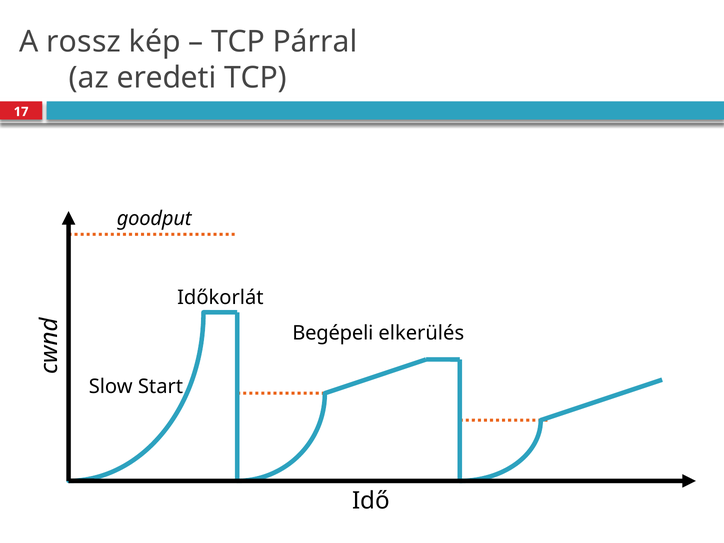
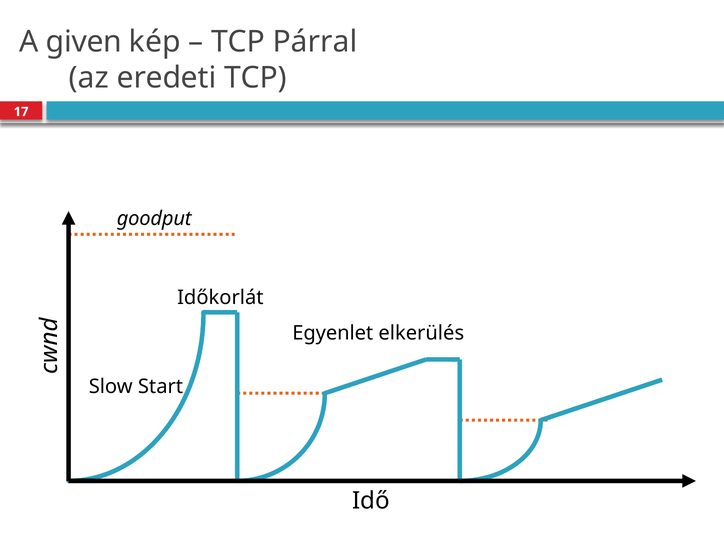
rossz: rossz -> given
Begépeli: Begépeli -> Egyenlet
